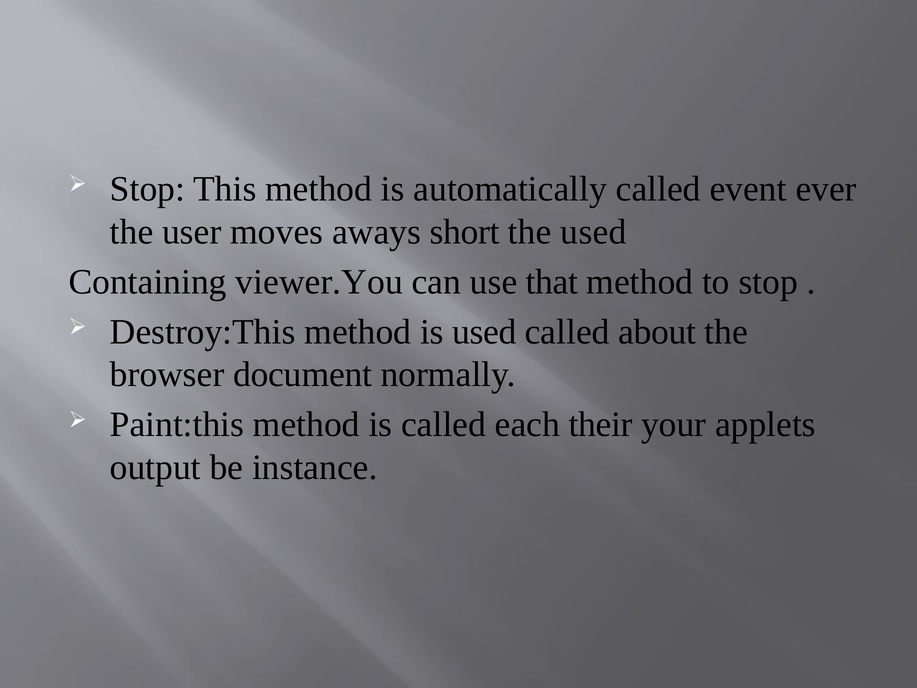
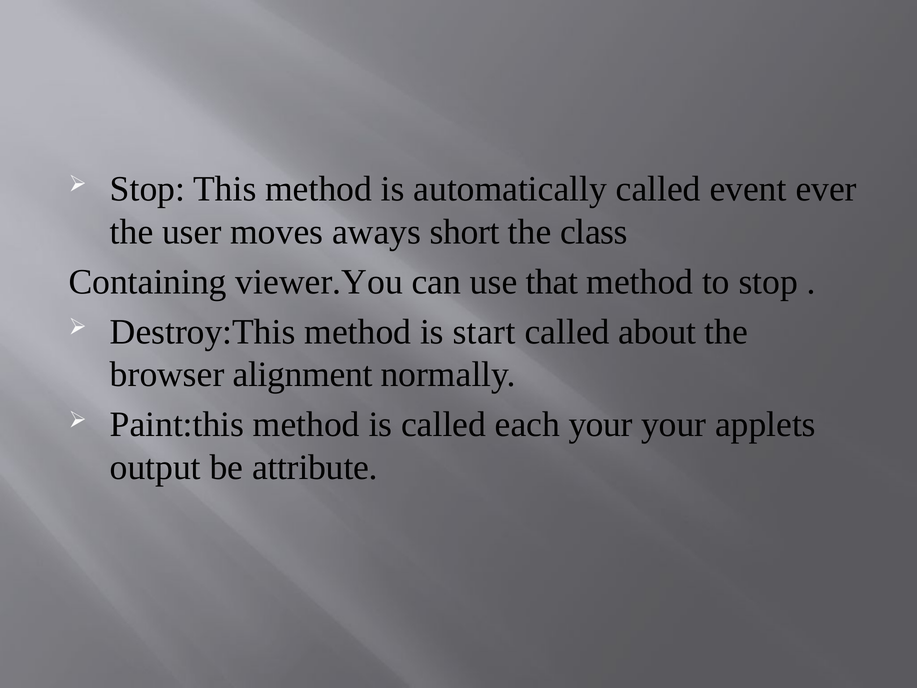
the used: used -> class
is used: used -> start
document: document -> alignment
each their: their -> your
instance: instance -> attribute
